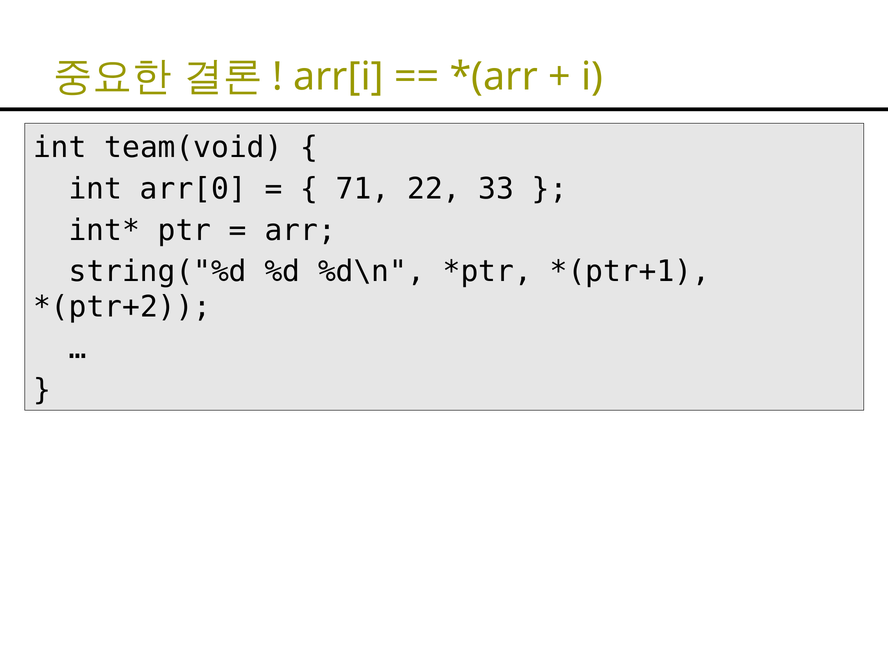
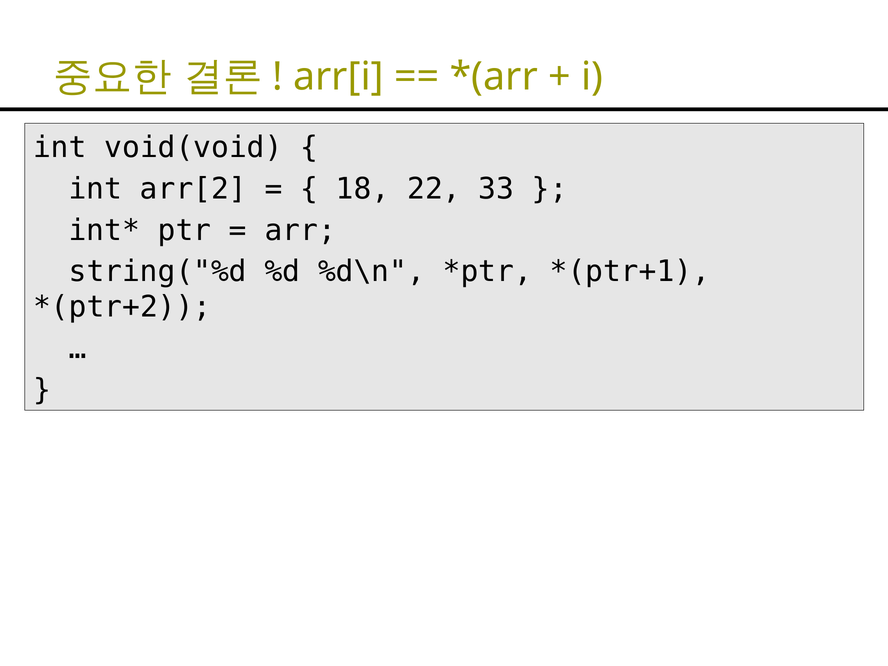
team(void: team(void -> void(void
arr[0: arr[0 -> arr[2
71: 71 -> 18
